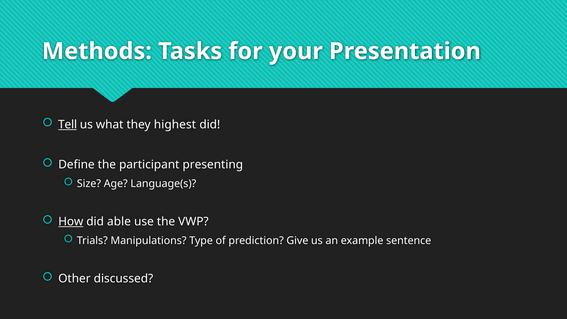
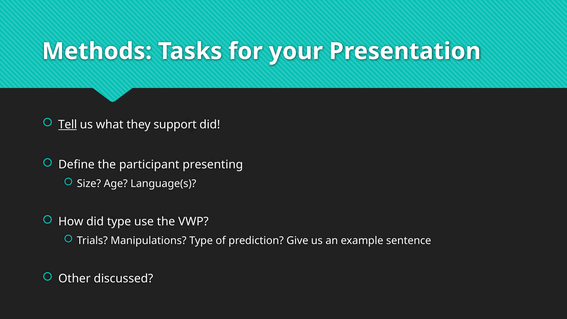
highest: highest -> support
How underline: present -> none
did able: able -> type
